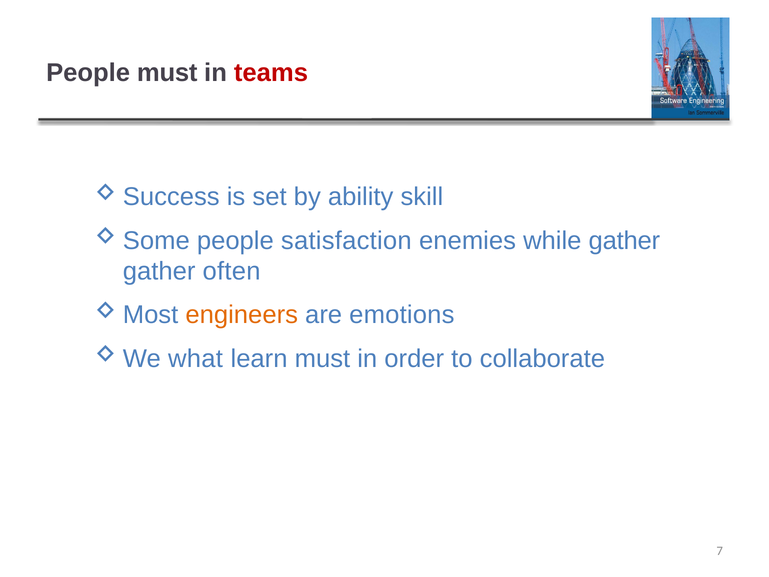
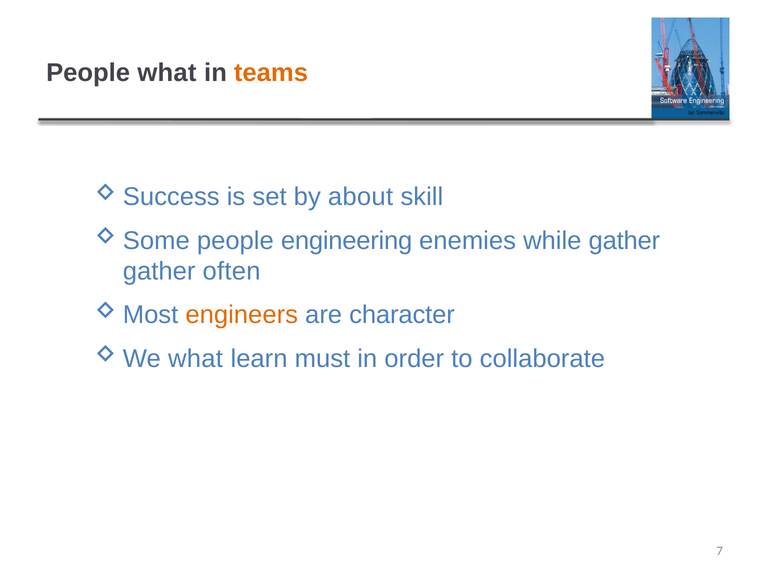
People must: must -> what
teams colour: red -> orange
ability: ability -> about
satisfaction: satisfaction -> engineering
emotions: emotions -> character
